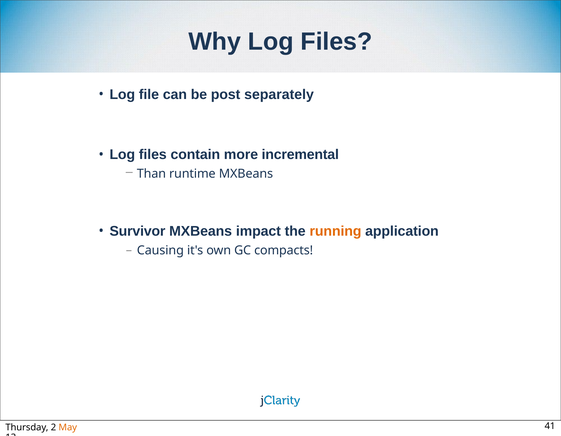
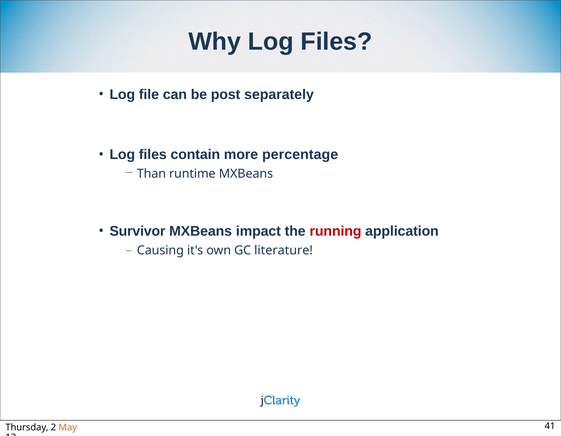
incremental: incremental -> percentage
running colour: orange -> red
compacts: compacts -> literature
